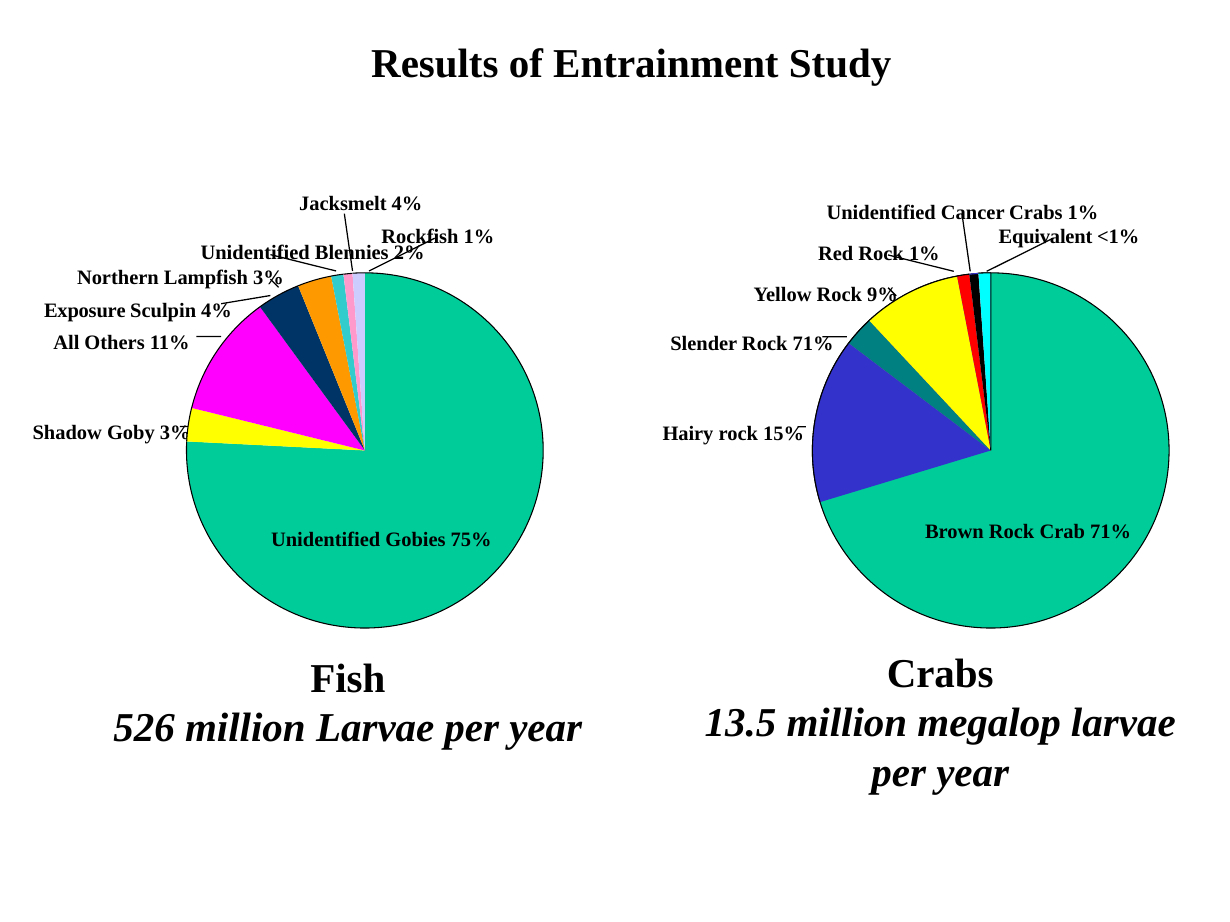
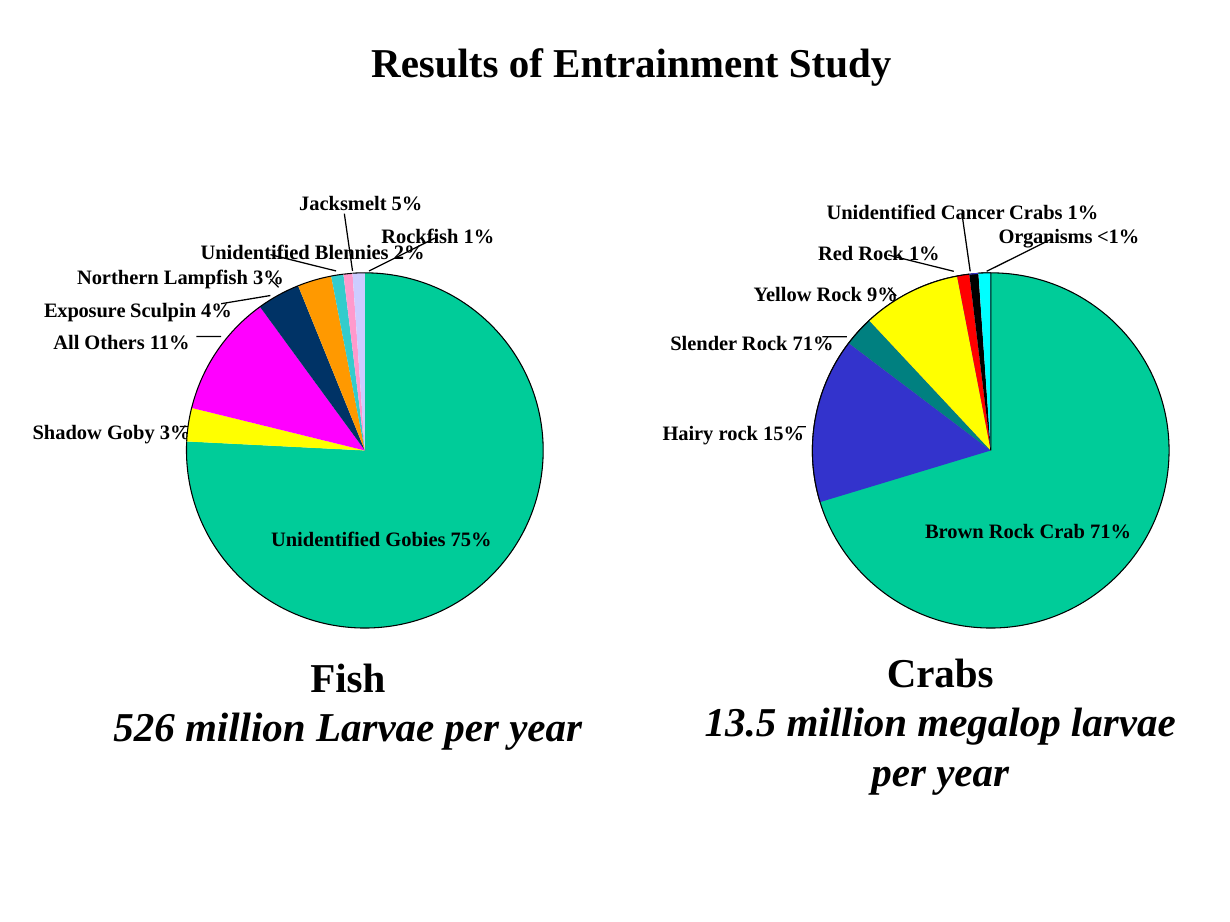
Jacksmelt 4%: 4% -> 5%
Equivalent: Equivalent -> Organisms
